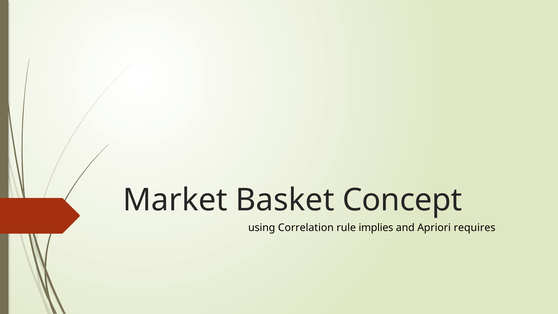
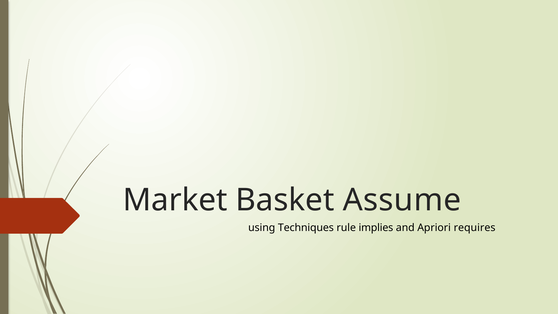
Concept: Concept -> Assume
Correlation: Correlation -> Techniques
